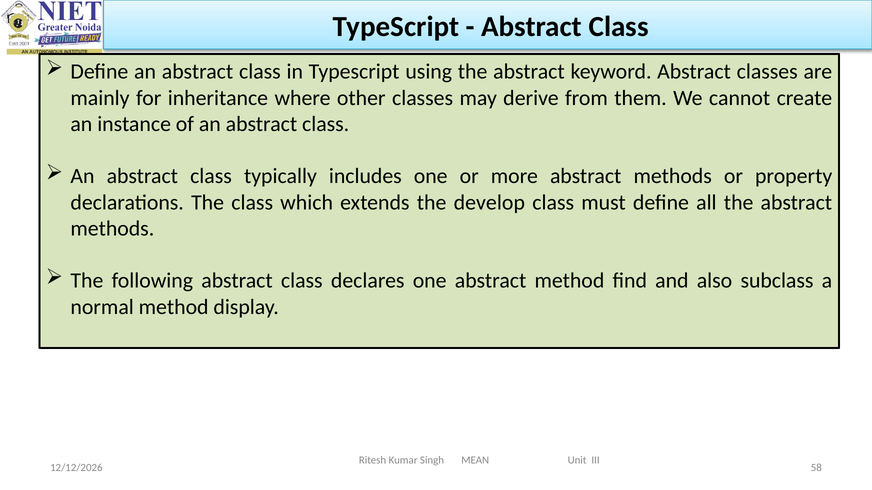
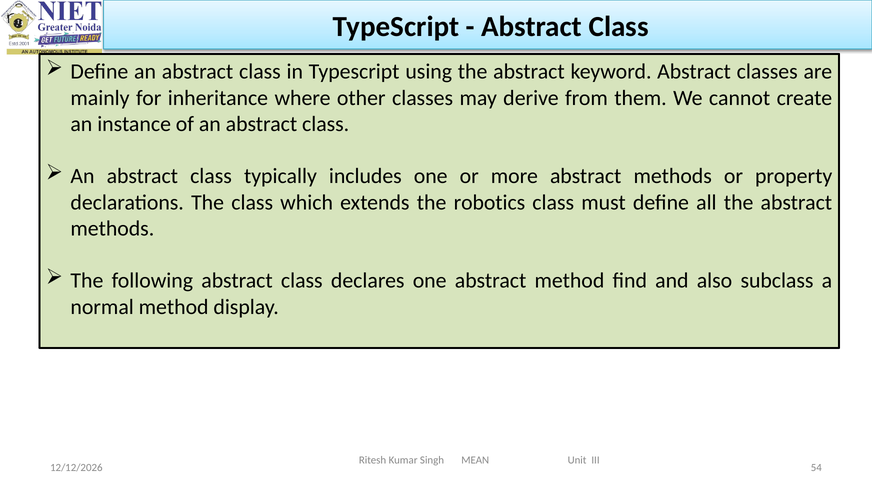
develop: develop -> robotics
58: 58 -> 54
